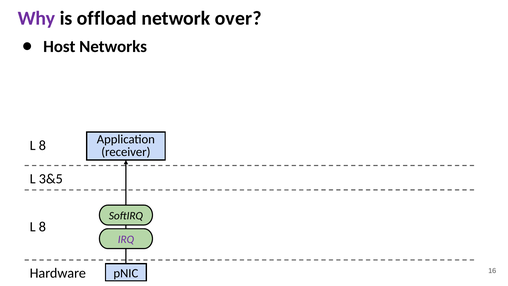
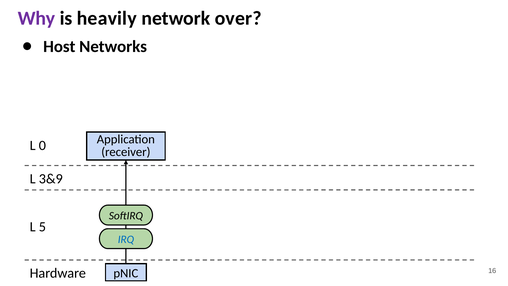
offload: offload -> heavily
8 at (42, 145): 8 -> 0
3&5: 3&5 -> 3&9
8 at (42, 227): 8 -> 5
IRQ colour: purple -> blue
